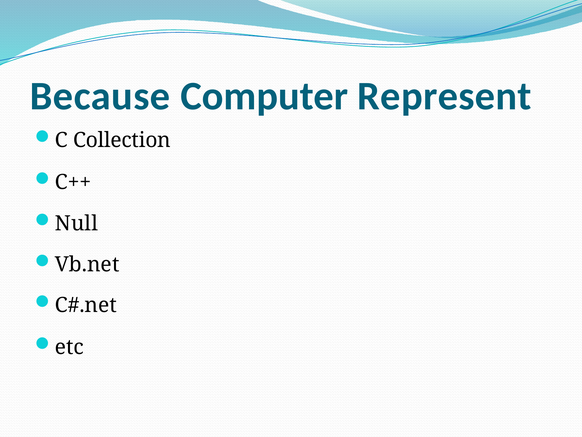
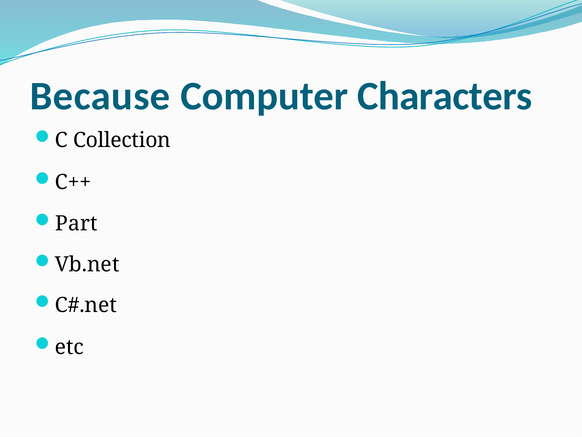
Represent: Represent -> Characters
Null: Null -> Part
